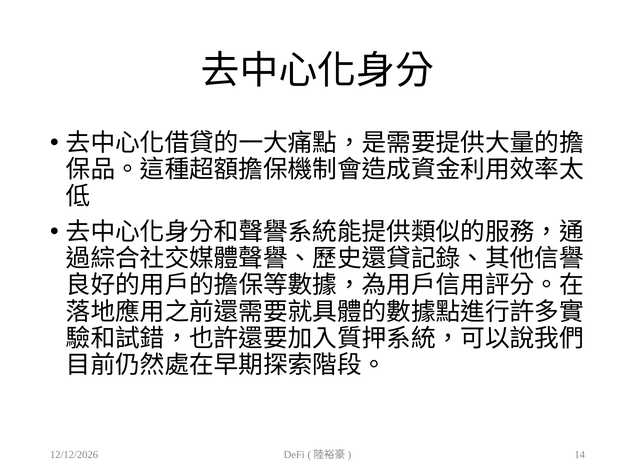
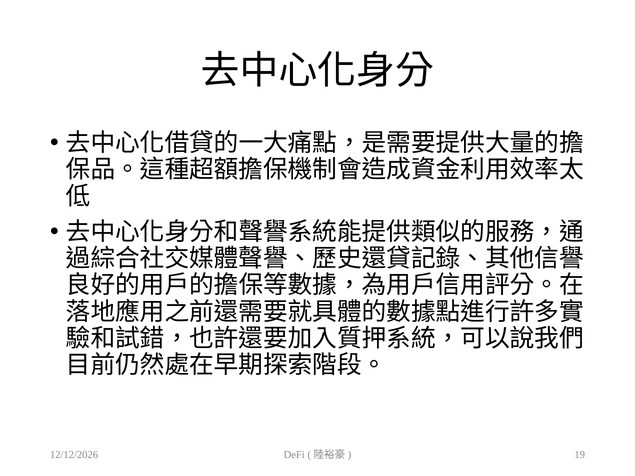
14: 14 -> 19
